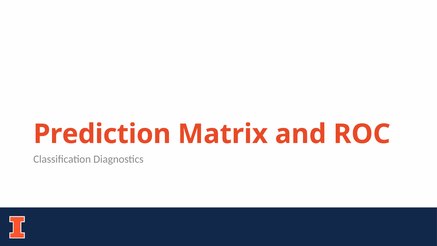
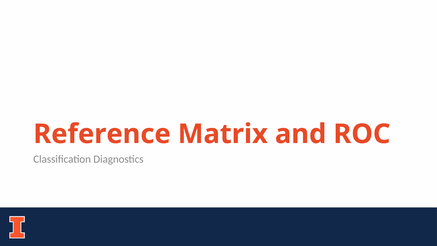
Prediction: Prediction -> Reference
